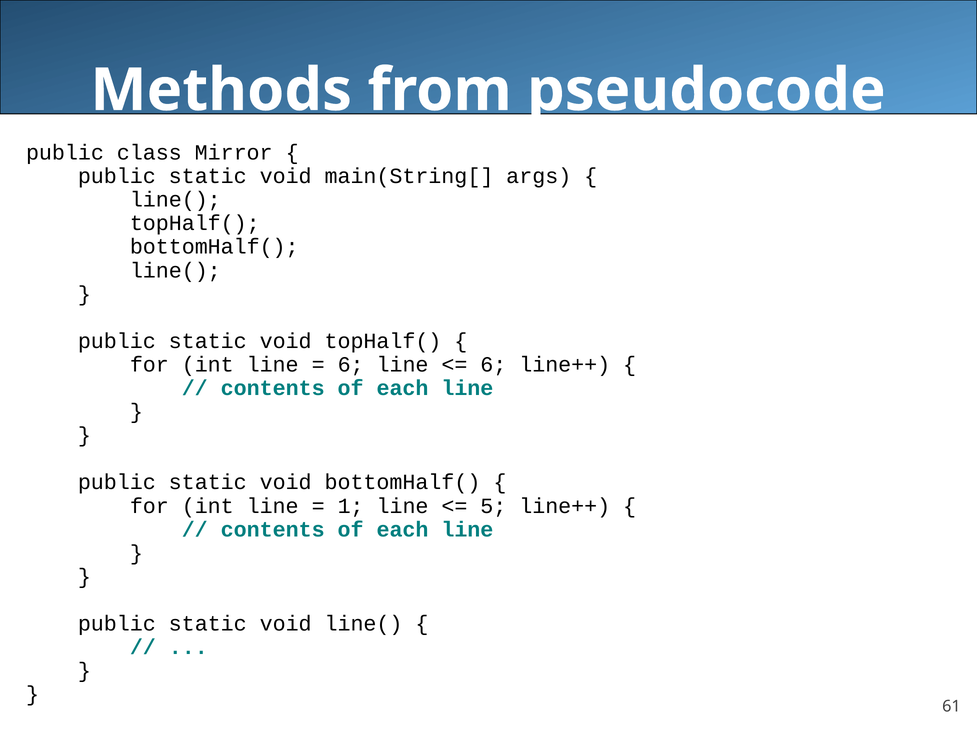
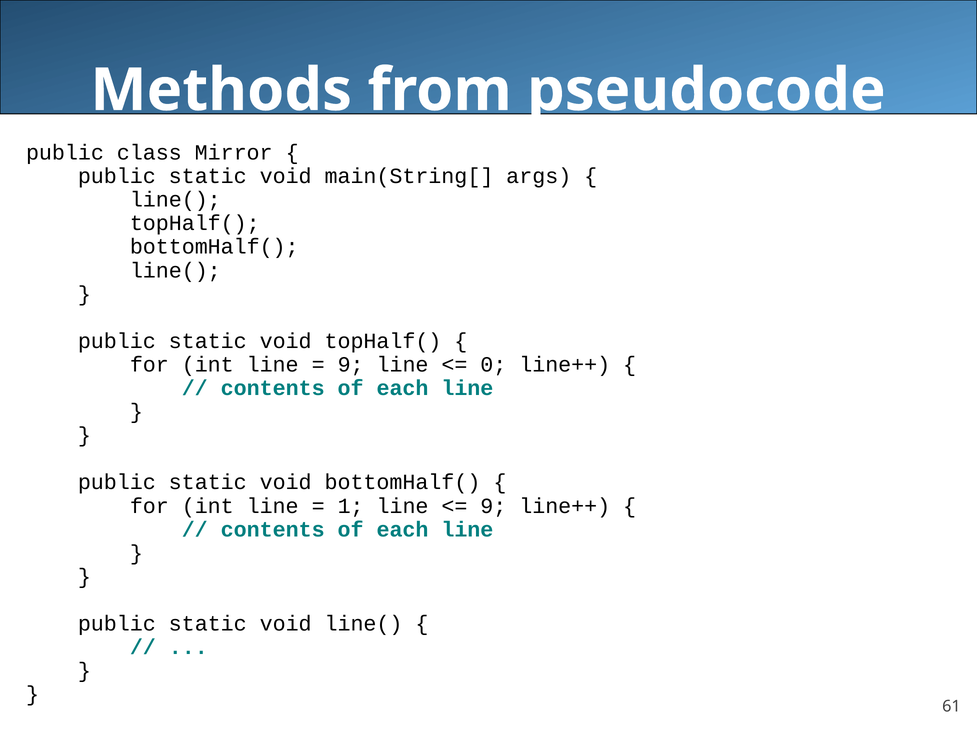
6 at (351, 365): 6 -> 9
6 at (493, 365): 6 -> 0
5 at (493, 506): 5 -> 9
